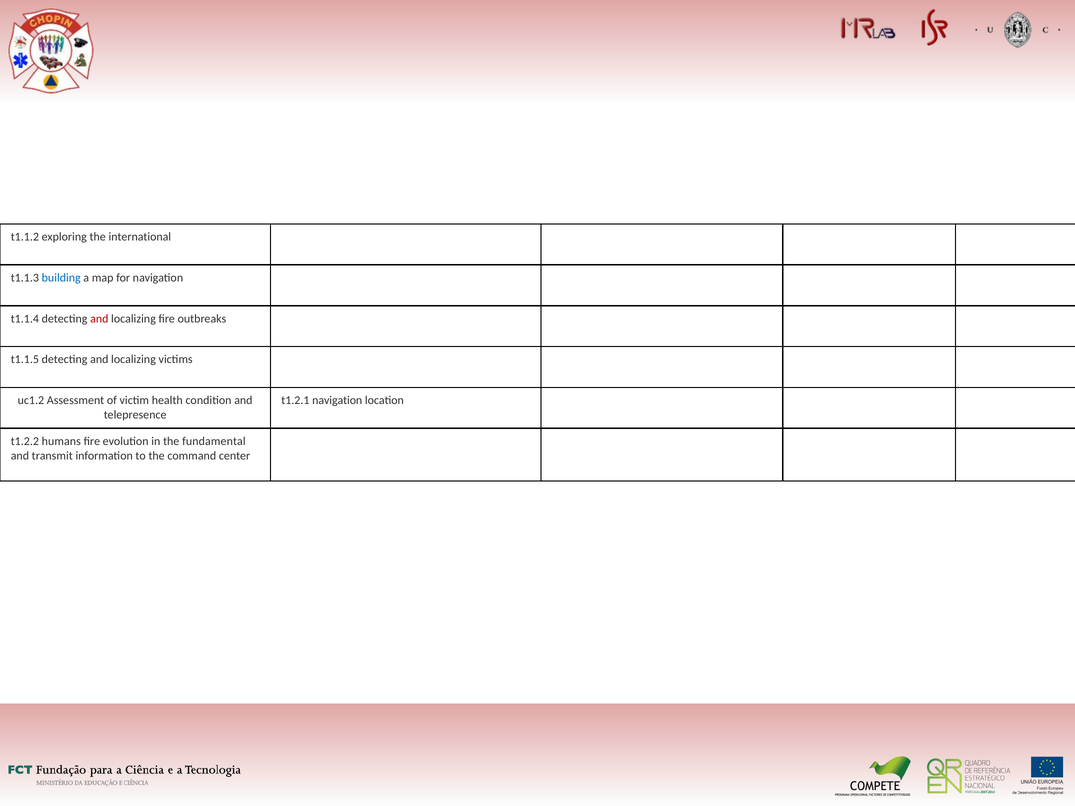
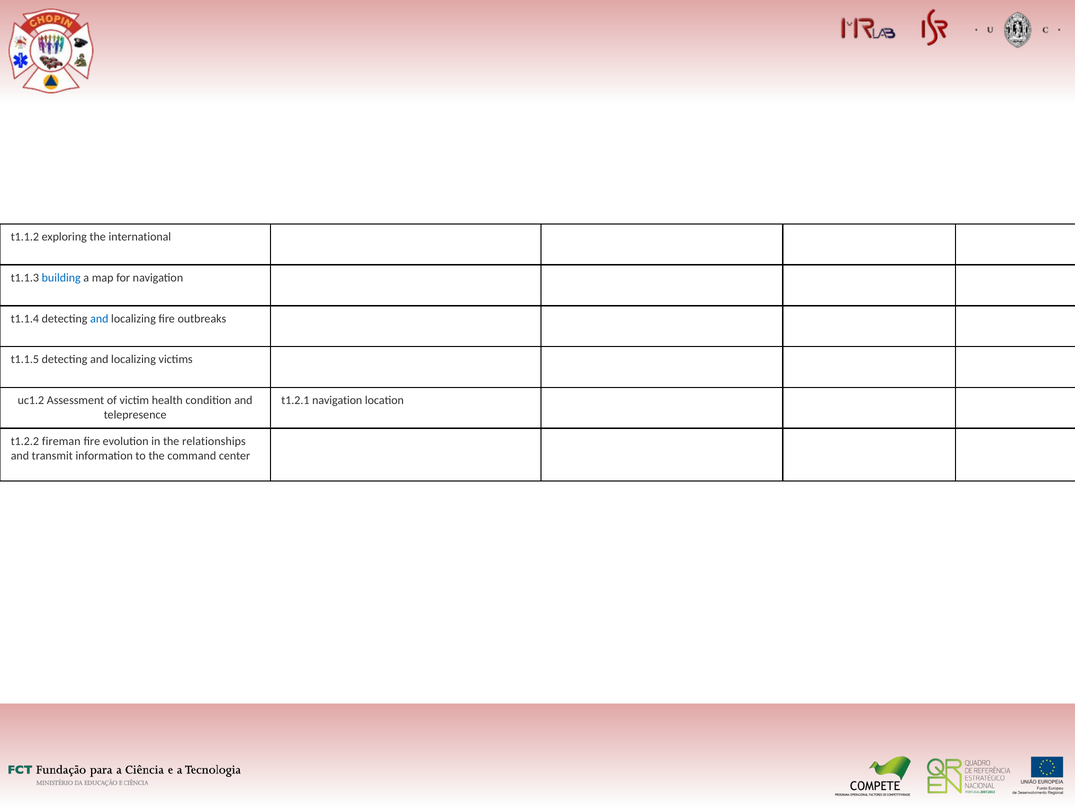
and at (99, 319) colour: red -> blue
humans: humans -> fireman
fundamental: fundamental -> relationships
